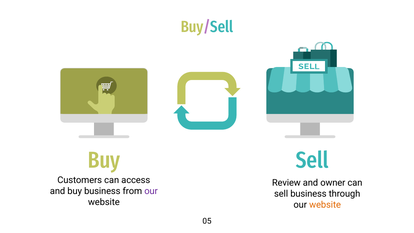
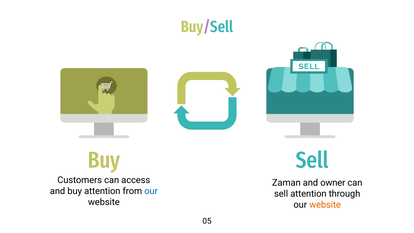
Review: Review -> Zaman
buy business: business -> attention
our at (151, 191) colour: purple -> blue
sell business: business -> attention
